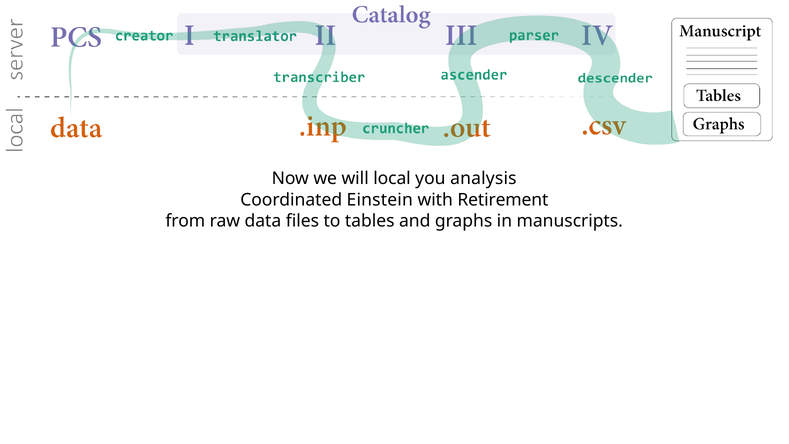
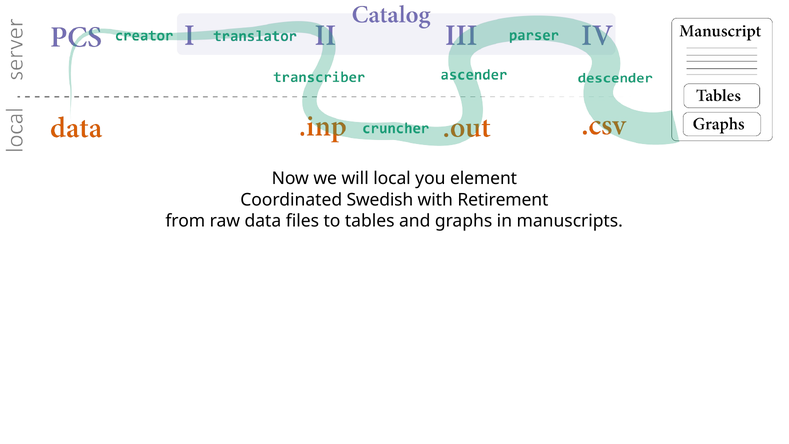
analysis: analysis -> element
Einstein: Einstein -> Swedish
